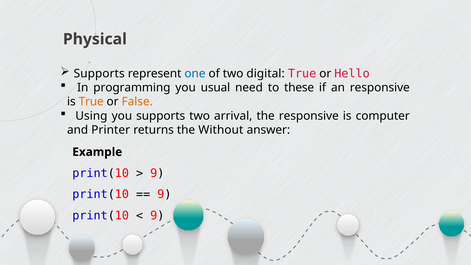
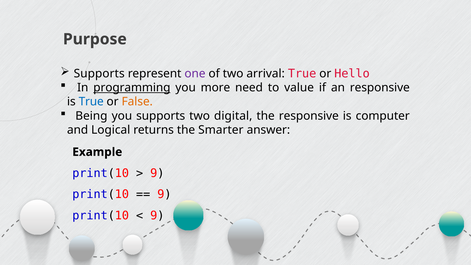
Physical: Physical -> Purpose
one colour: blue -> purple
digital: digital -> arrival
programming underline: none -> present
usual: usual -> more
these: these -> value
True at (91, 102) colour: orange -> blue
Using: Using -> Being
arrival: arrival -> digital
Printer: Printer -> Logical
Without: Without -> Smarter
